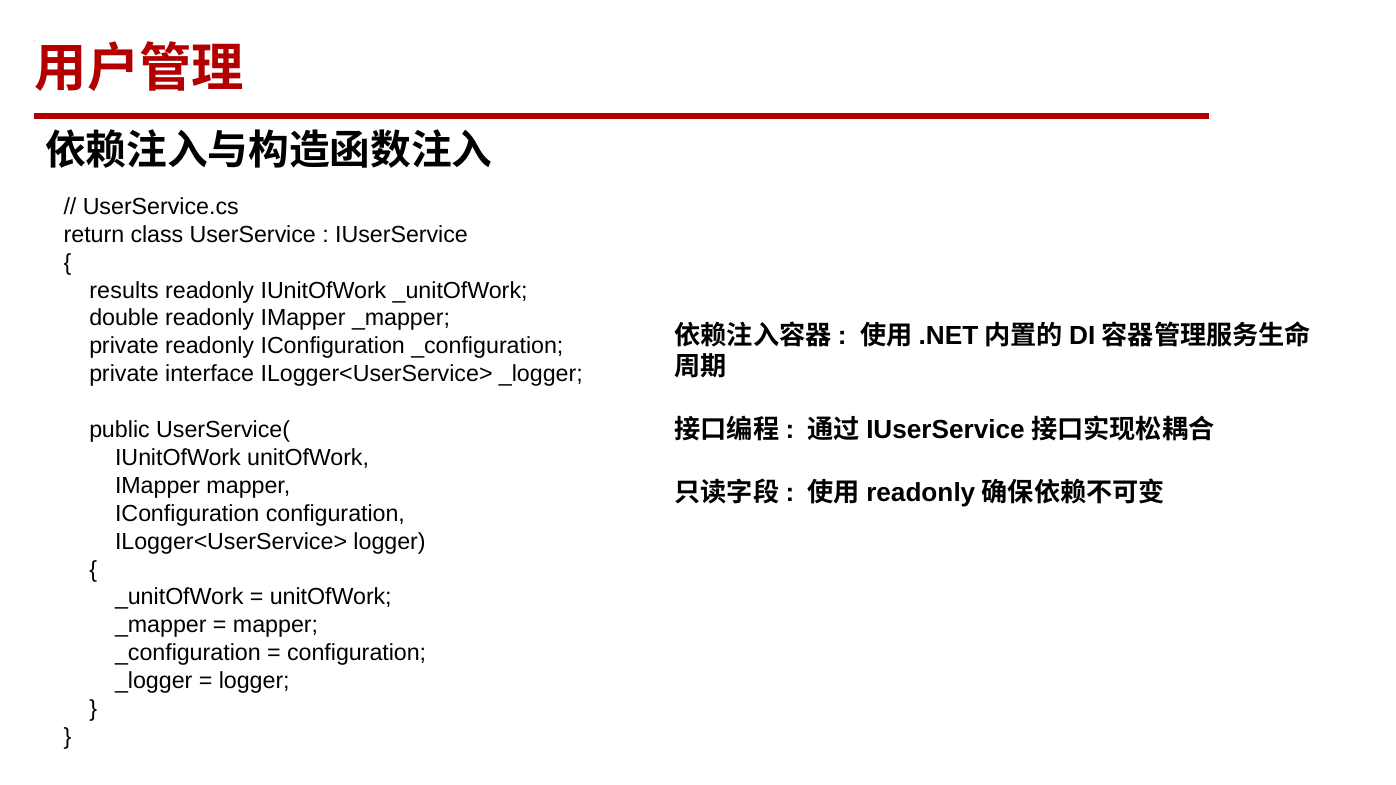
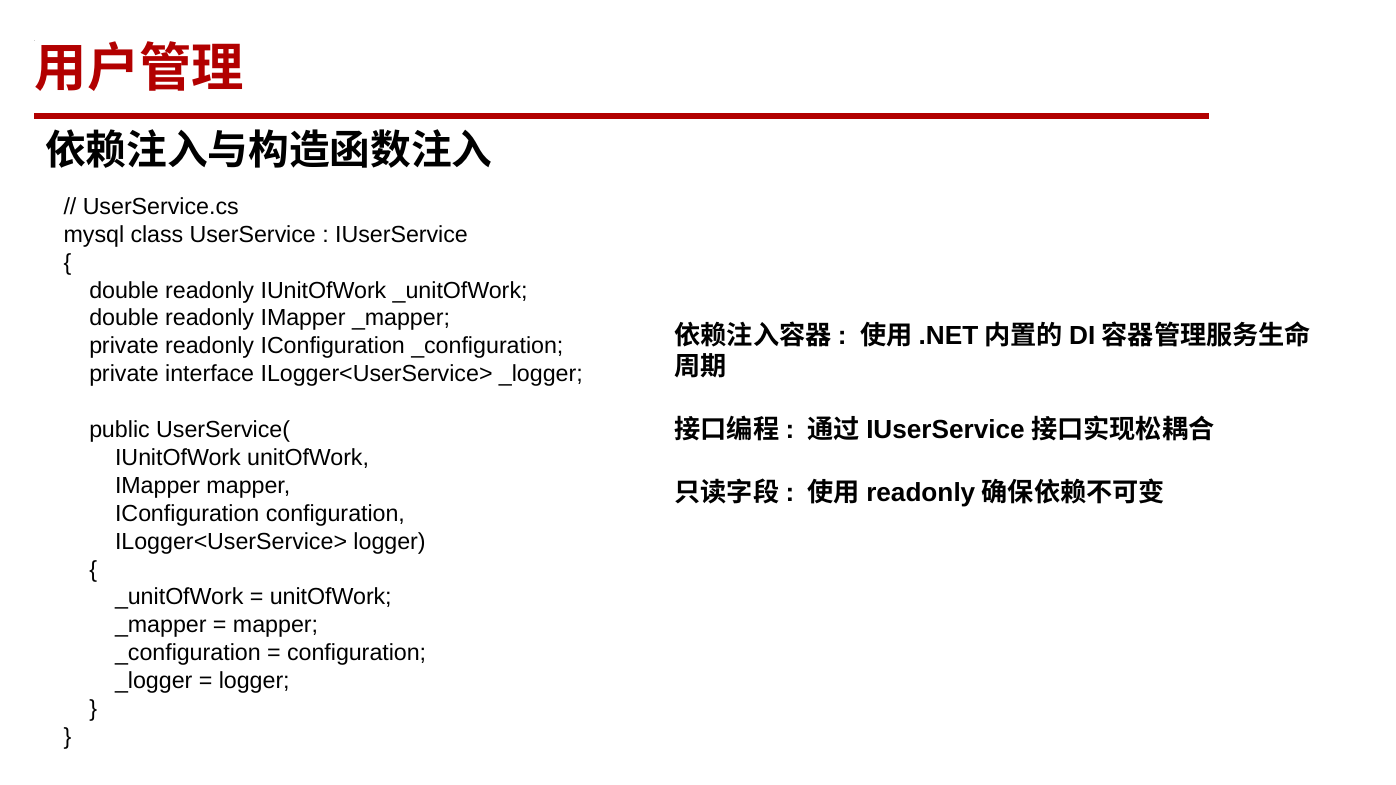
return: return -> mysql
results at (124, 290): results -> double
